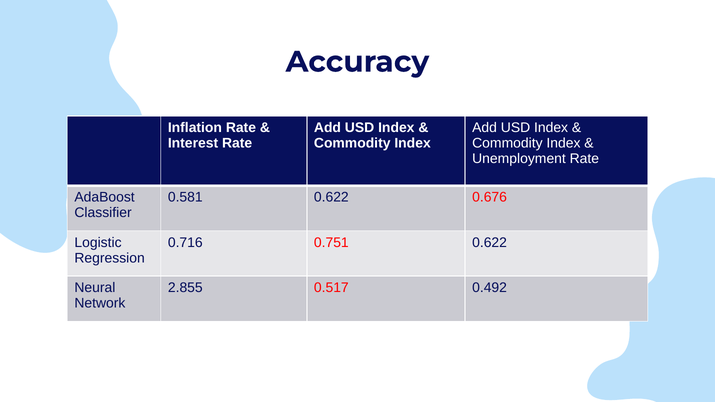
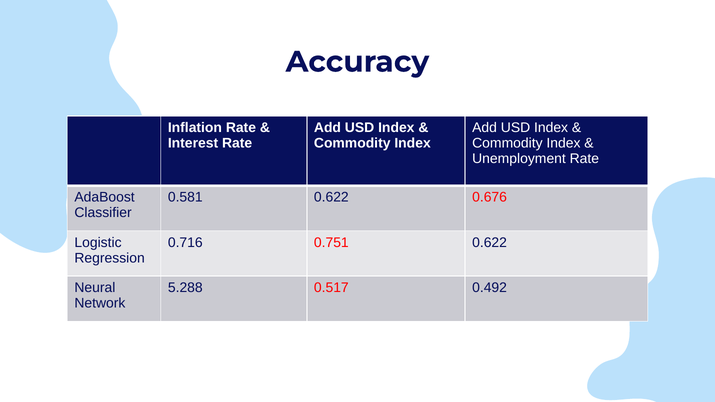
2.855: 2.855 -> 5.288
